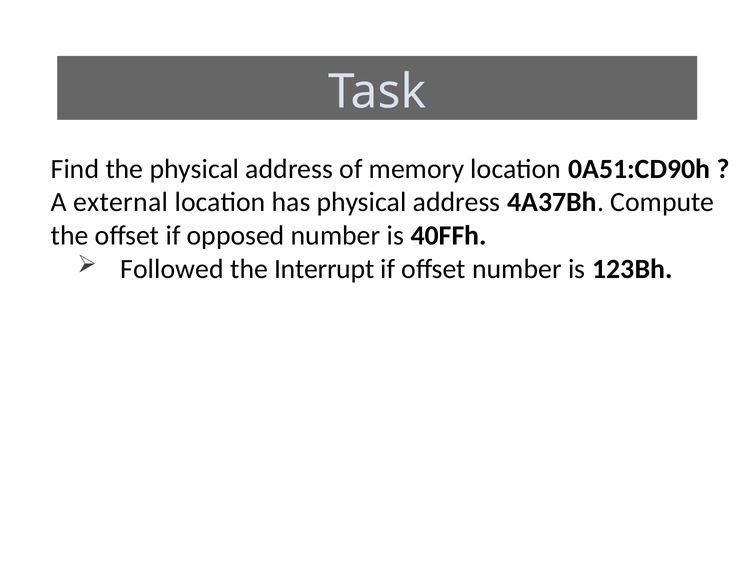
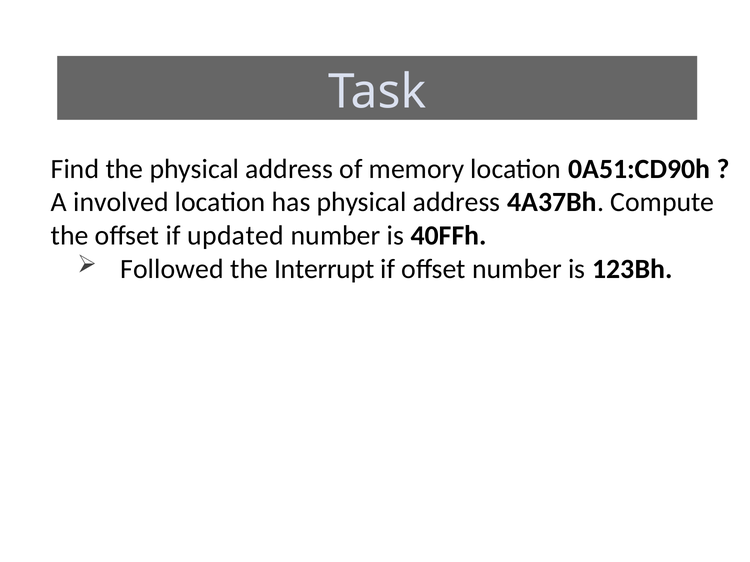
external: external -> involved
opposed: opposed -> updated
